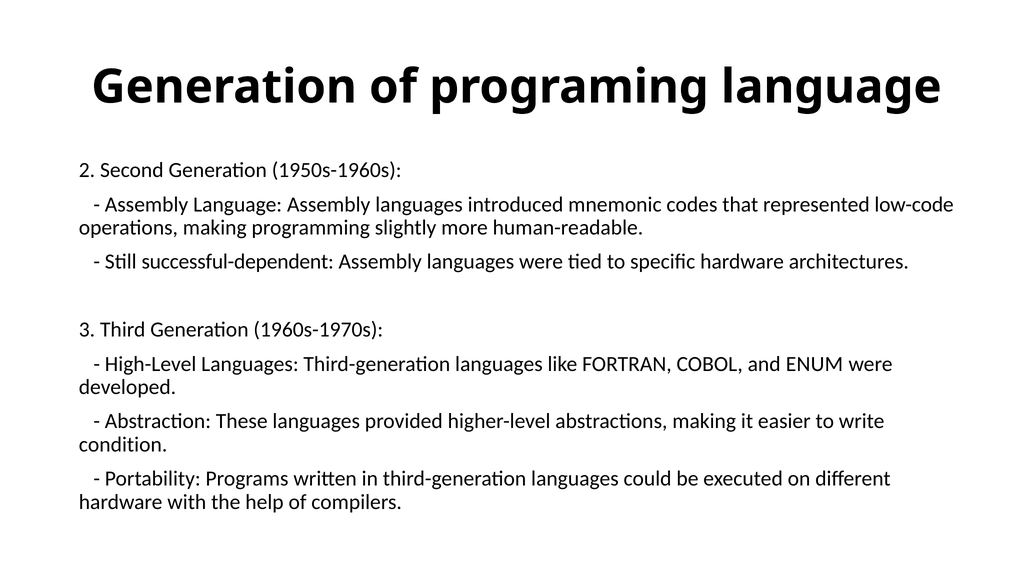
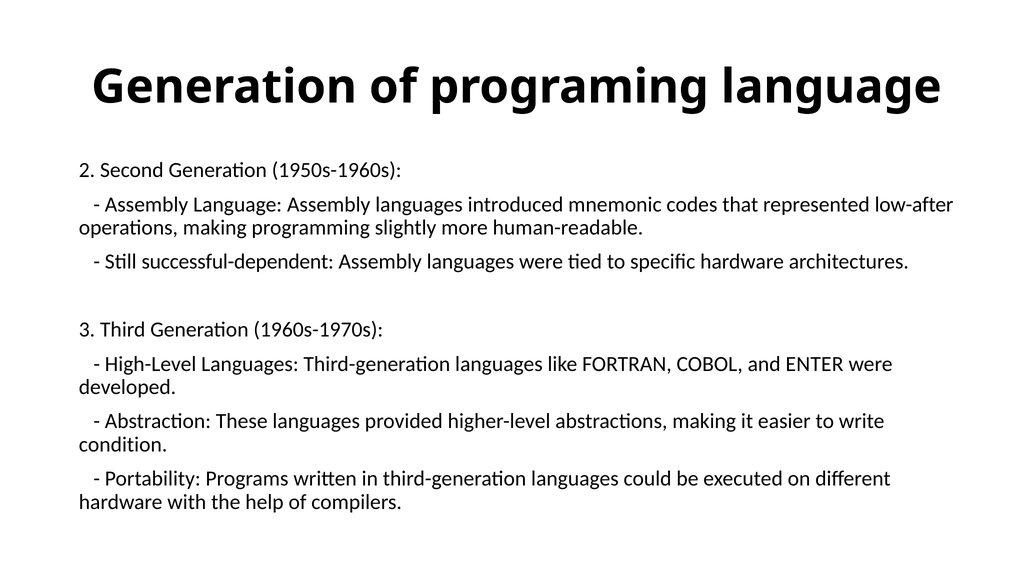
low-code: low-code -> low-after
ENUM: ENUM -> ENTER
